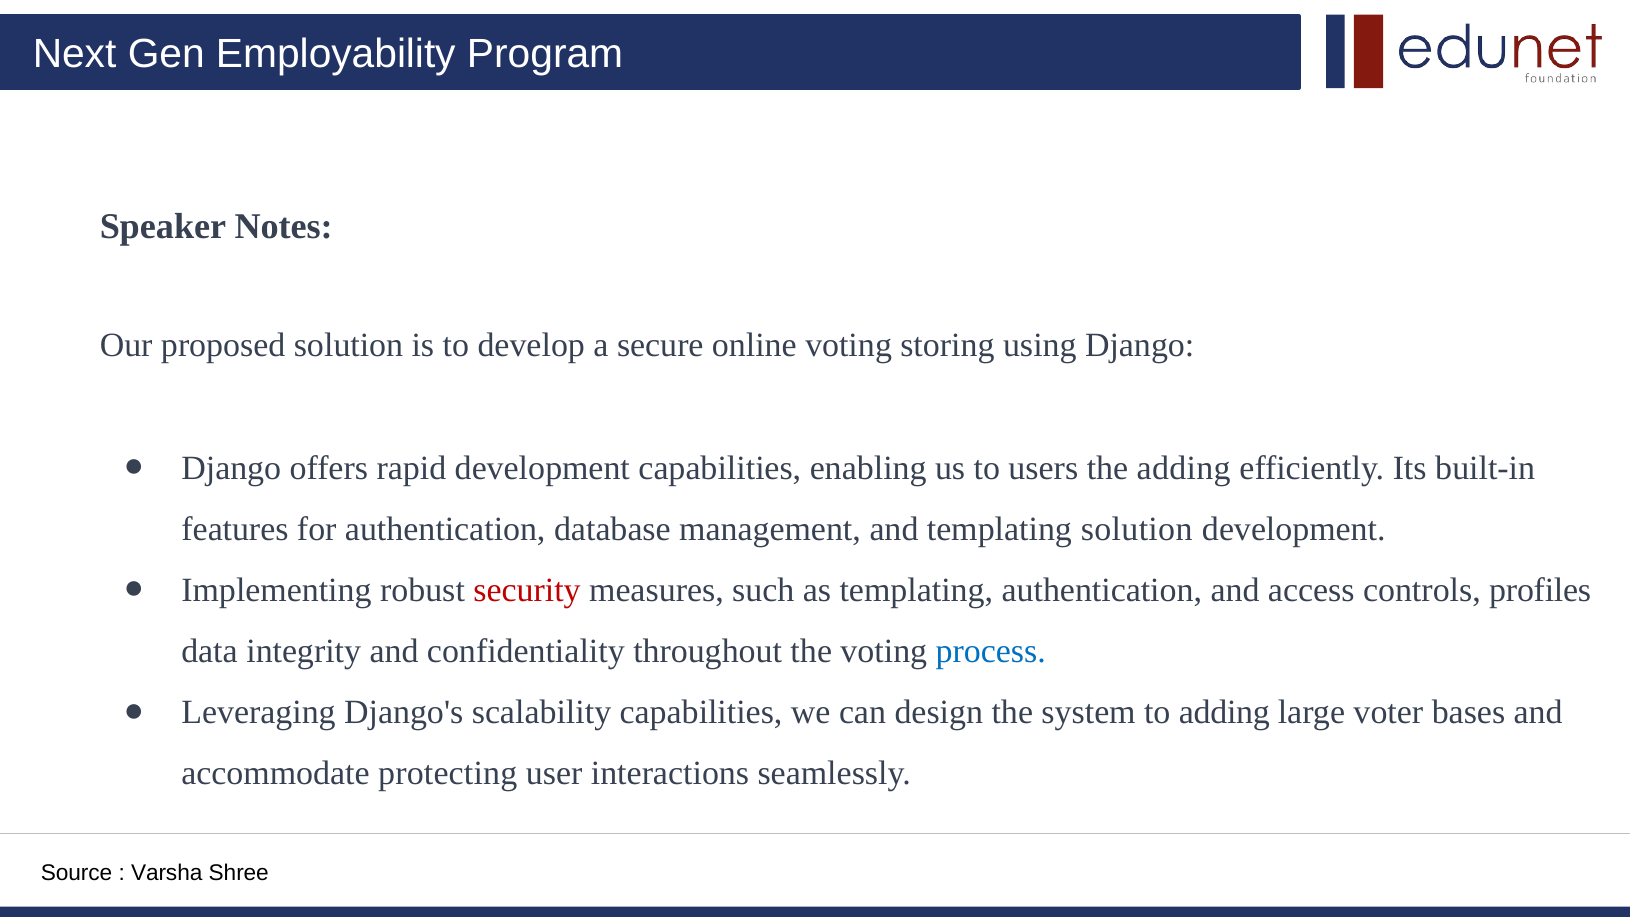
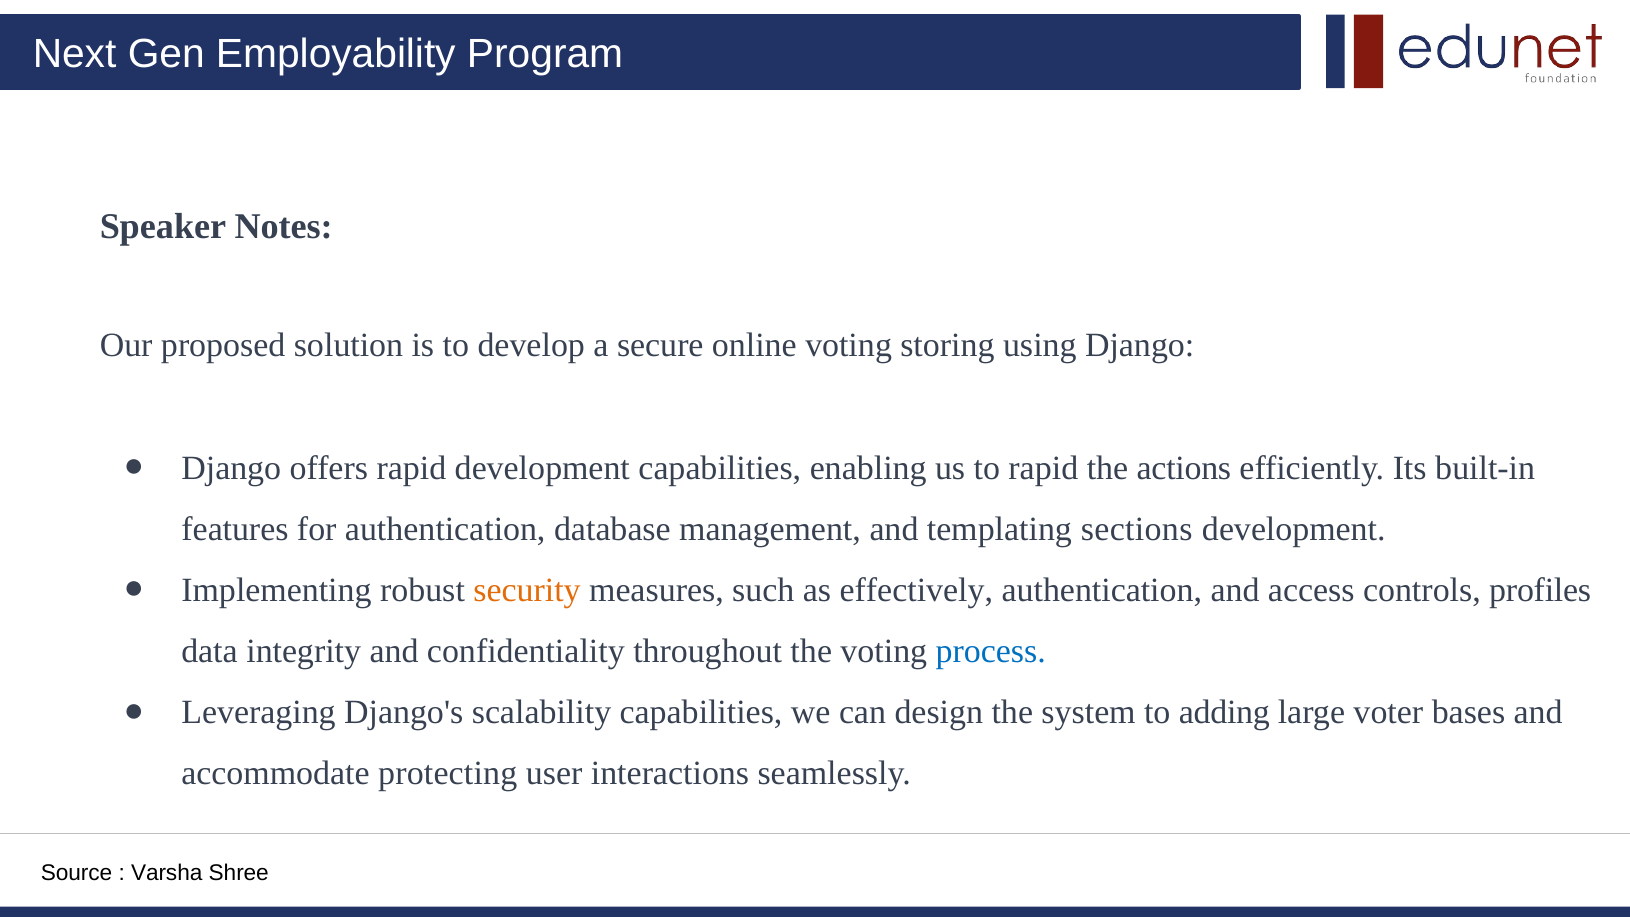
to users: users -> rapid
the adding: adding -> actions
templating solution: solution -> sections
security colour: red -> orange
as templating: templating -> effectively
